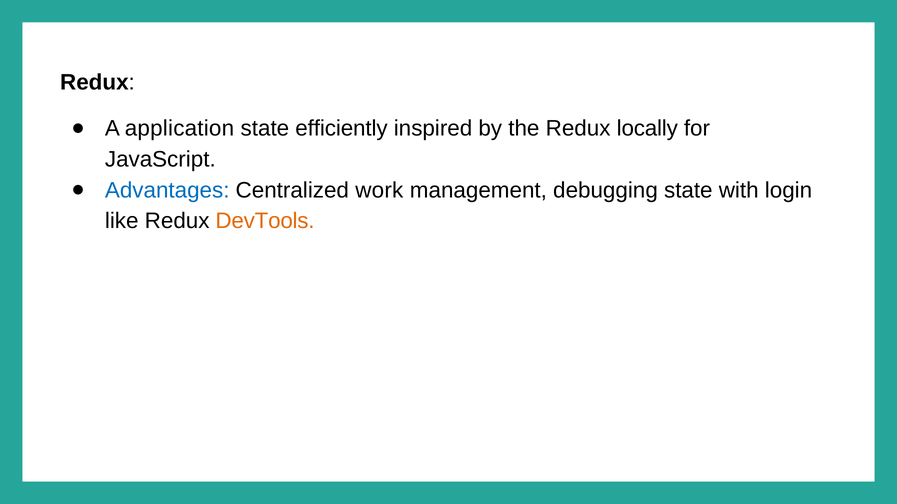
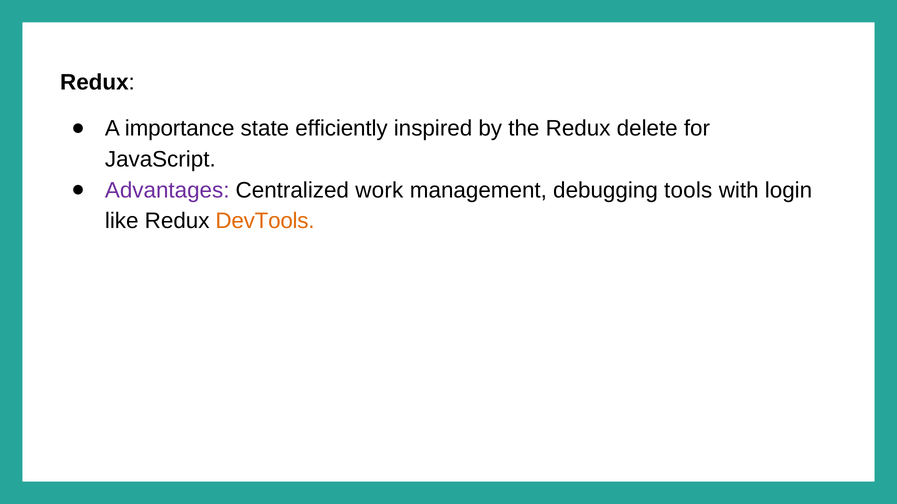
application: application -> importance
locally: locally -> delete
Advantages colour: blue -> purple
debugging state: state -> tools
